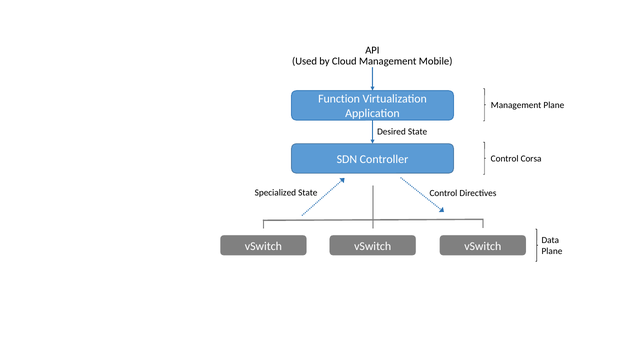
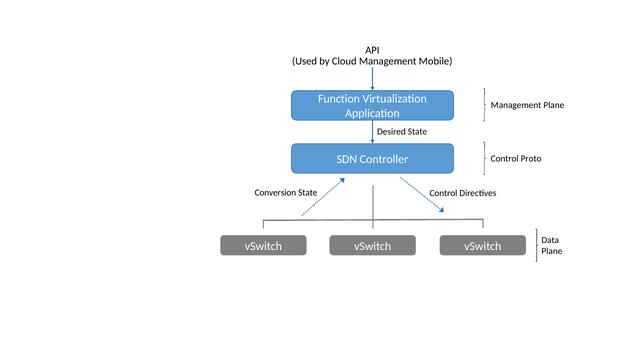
Corsa: Corsa -> Proto
Specialized: Specialized -> Conversion
